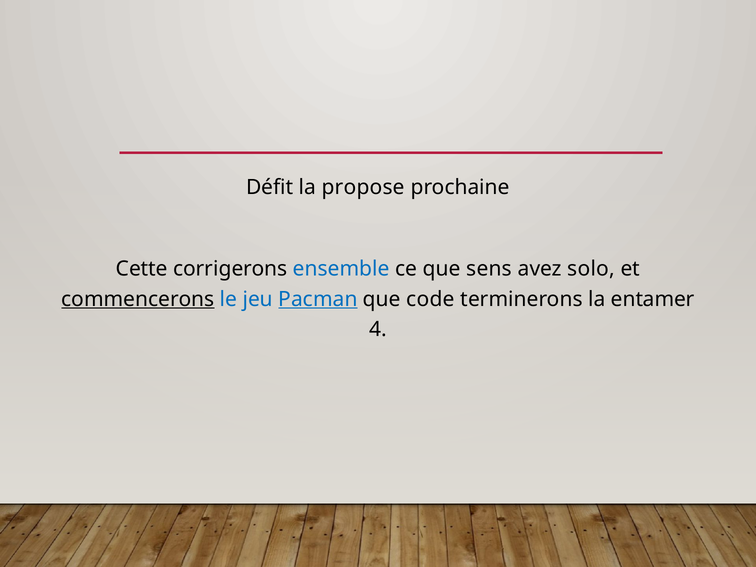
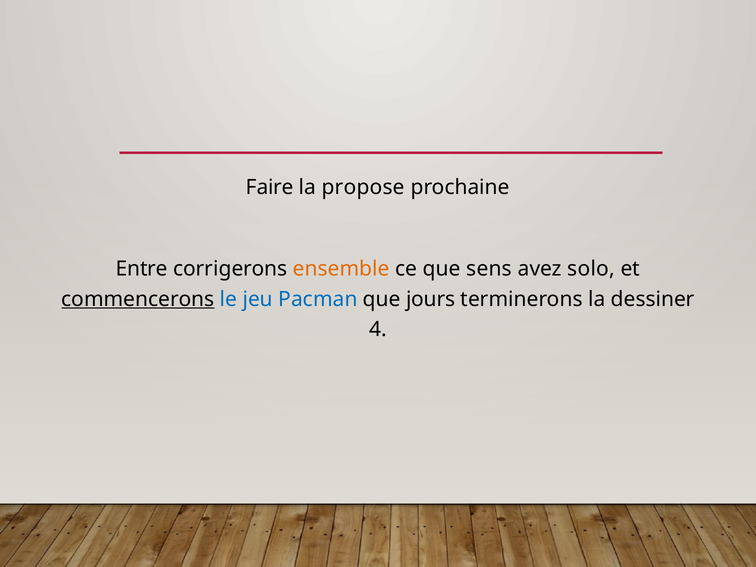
Défit: Défit -> Faire
Cette: Cette -> Entre
ensemble colour: blue -> orange
Pacman underline: present -> none
code: code -> jours
entamer: entamer -> dessiner
